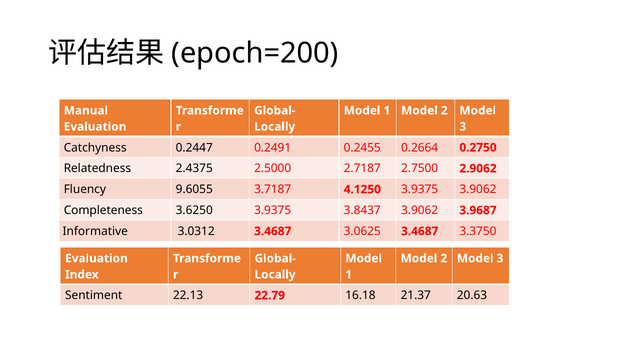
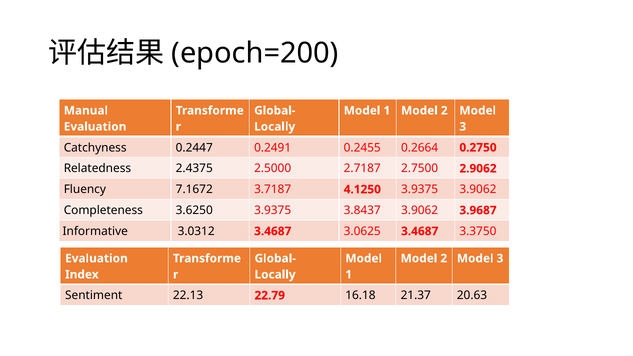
9.6055: 9.6055 -> 7.1672
